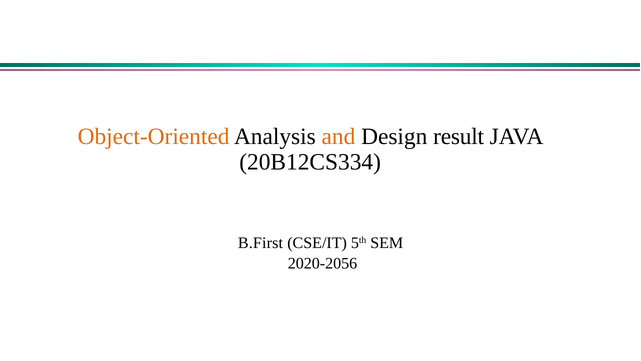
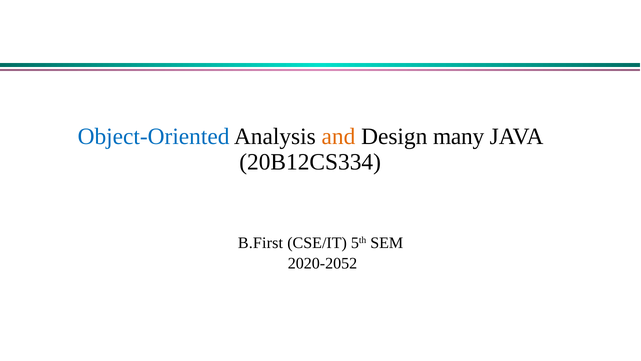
Object-Oriented colour: orange -> blue
result: result -> many
2020-2056: 2020-2056 -> 2020-2052
